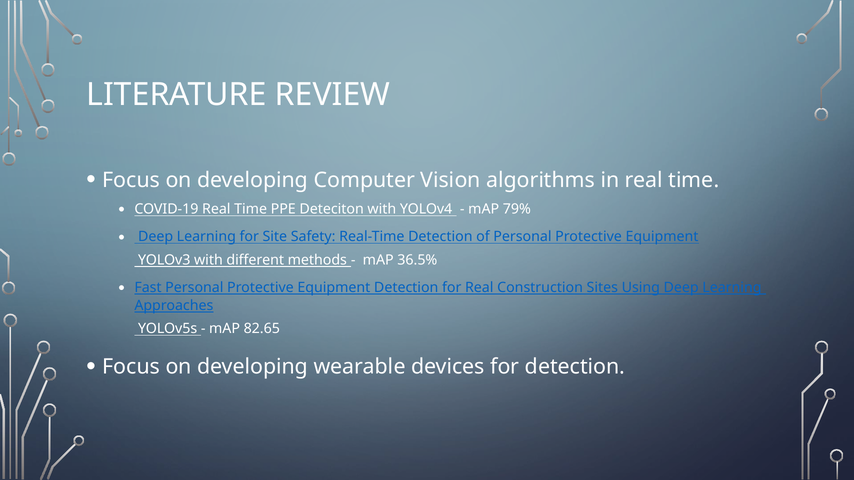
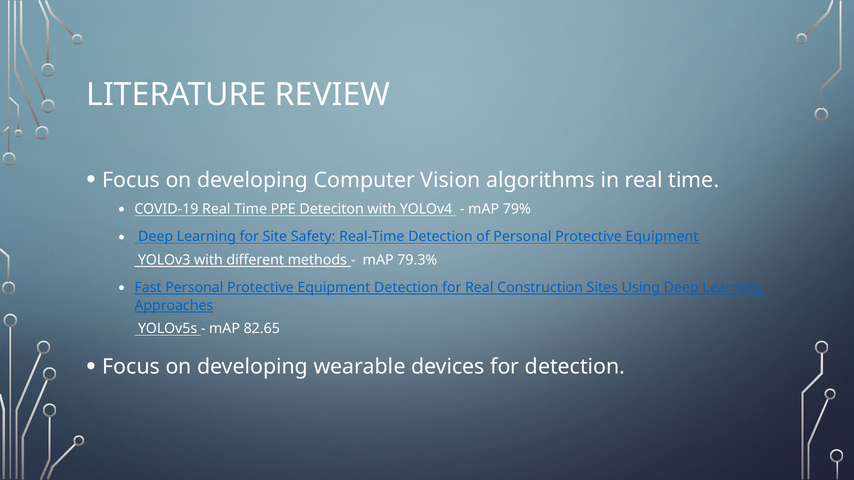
36.5%: 36.5% -> 79.3%
